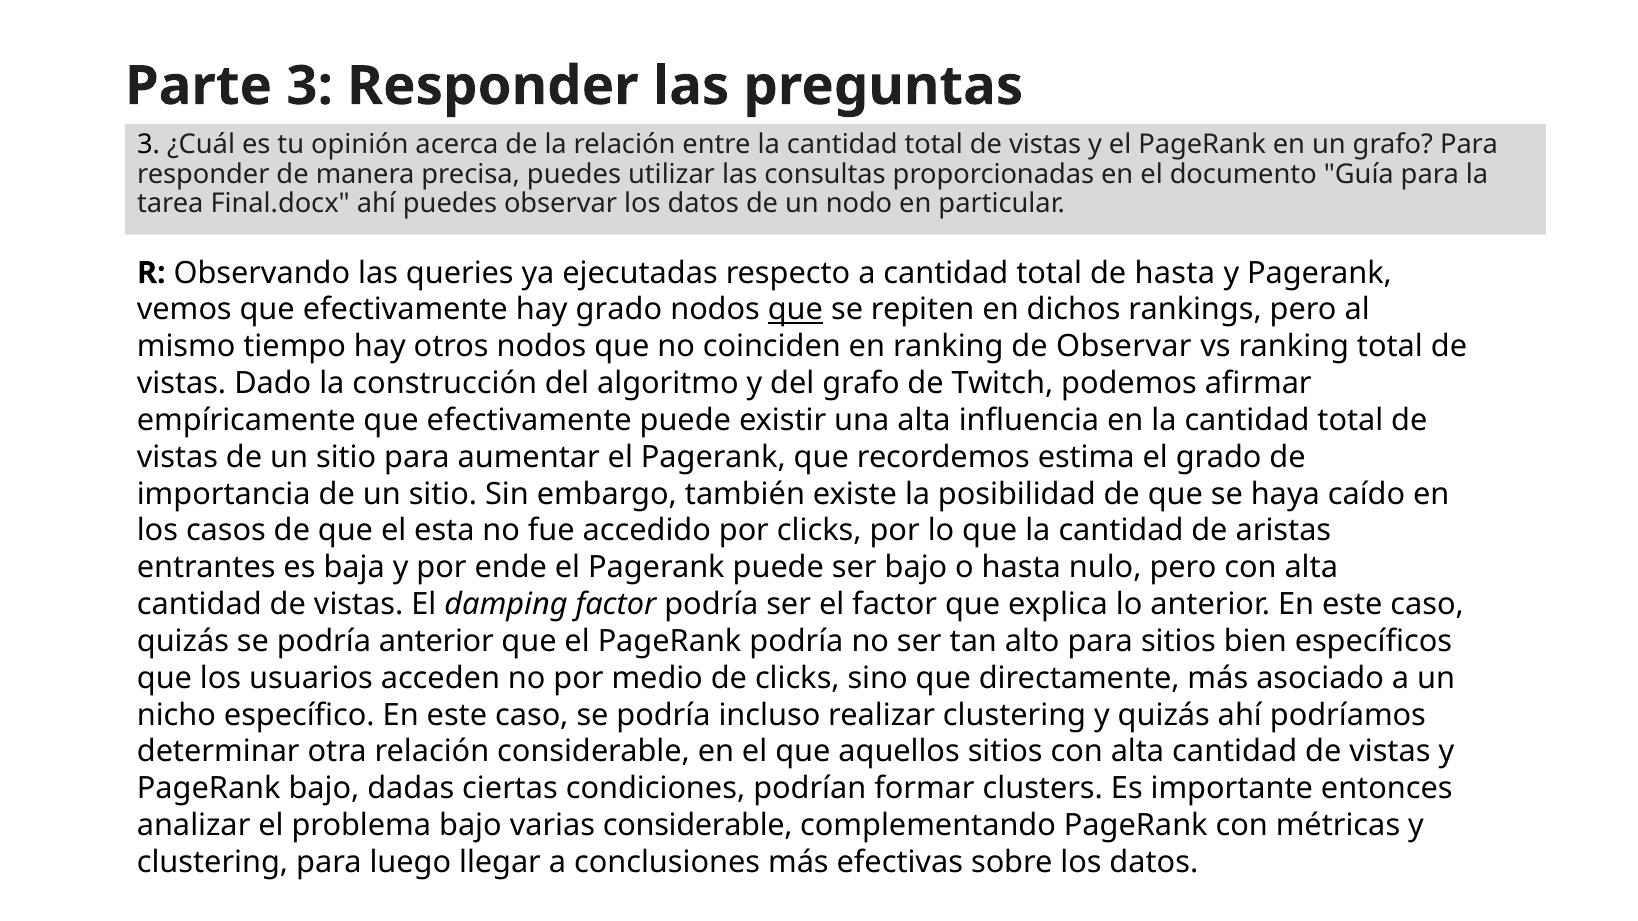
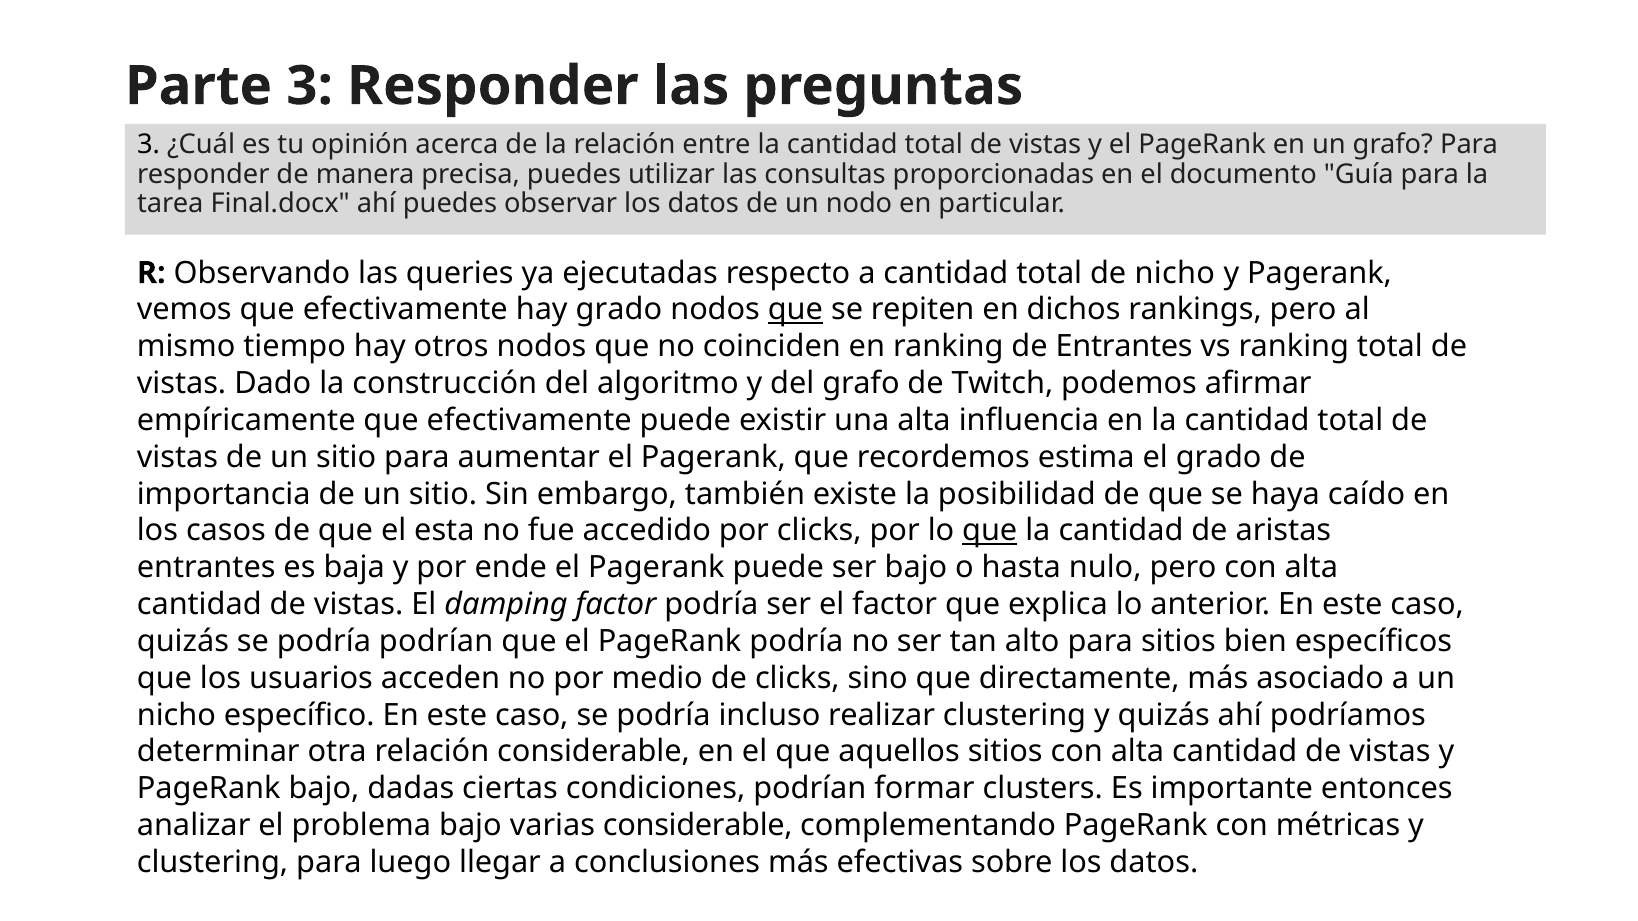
de hasta: hasta -> nicho
de Observar: Observar -> Entrantes
que at (990, 531) underline: none -> present
podría anterior: anterior -> podrían
